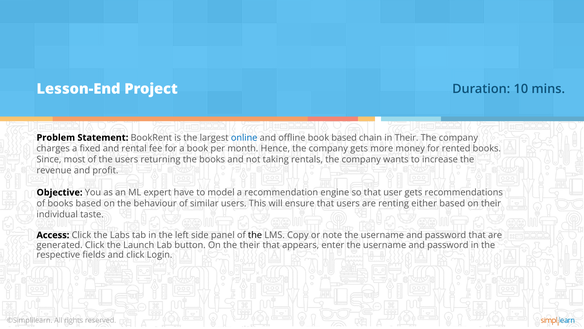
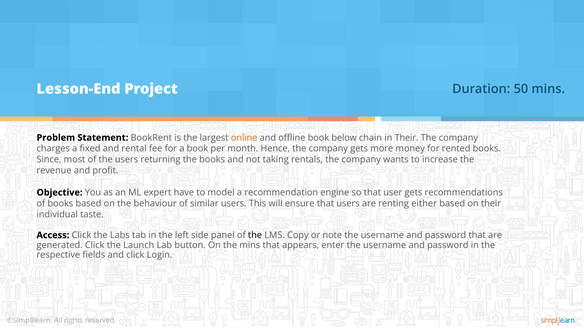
10: 10 -> 50
online colour: blue -> orange
book based: based -> below
the their: their -> mins
